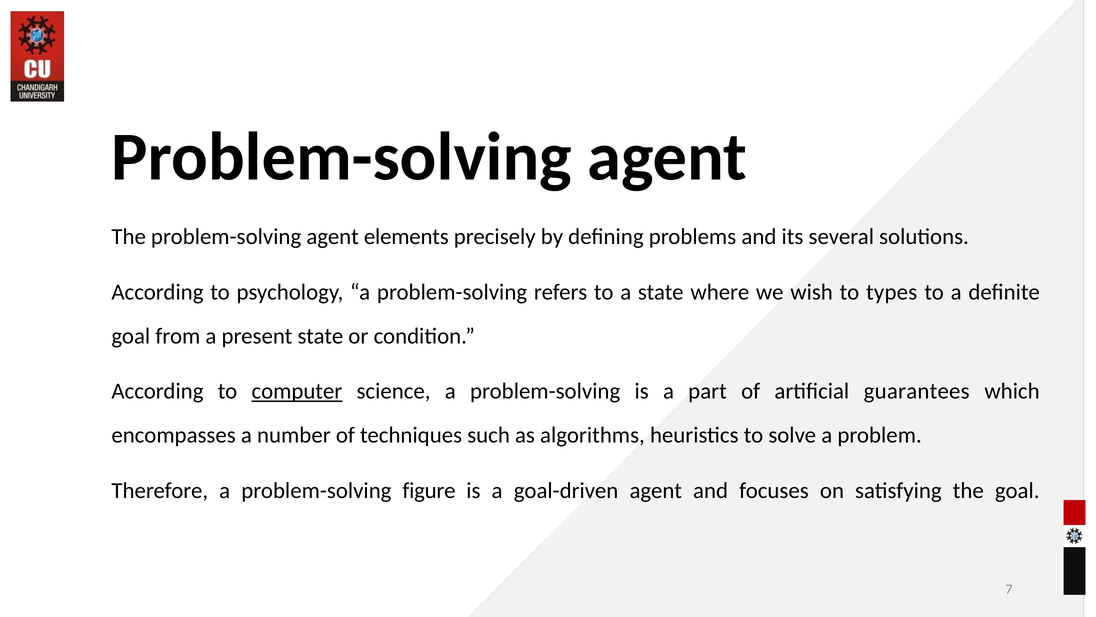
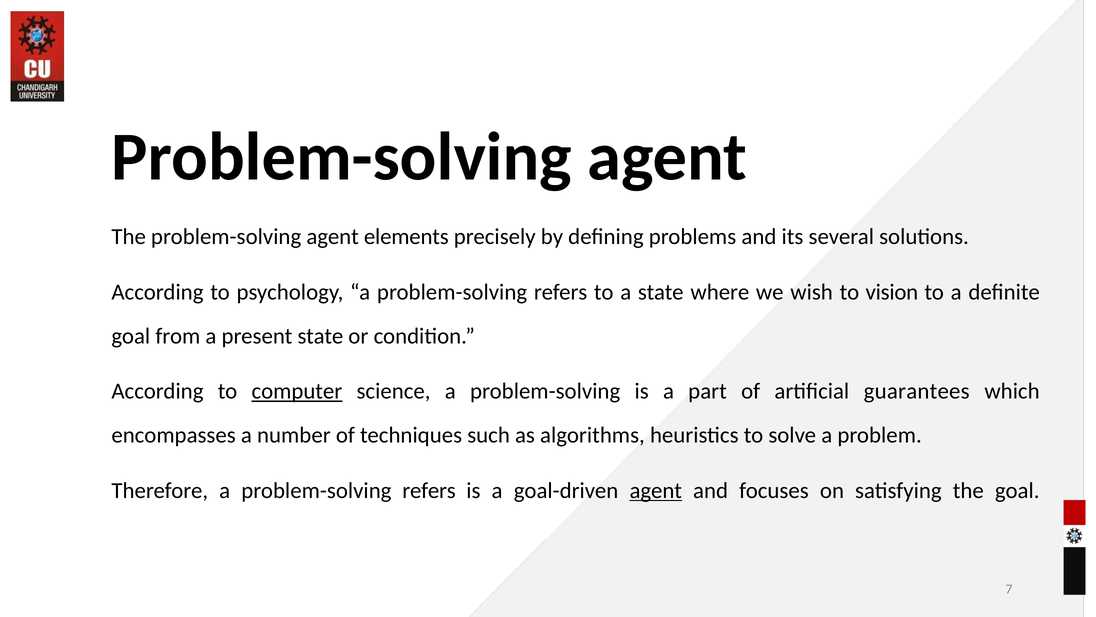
types: types -> vision
Therefore a problem-solving figure: figure -> refers
agent at (656, 490) underline: none -> present
